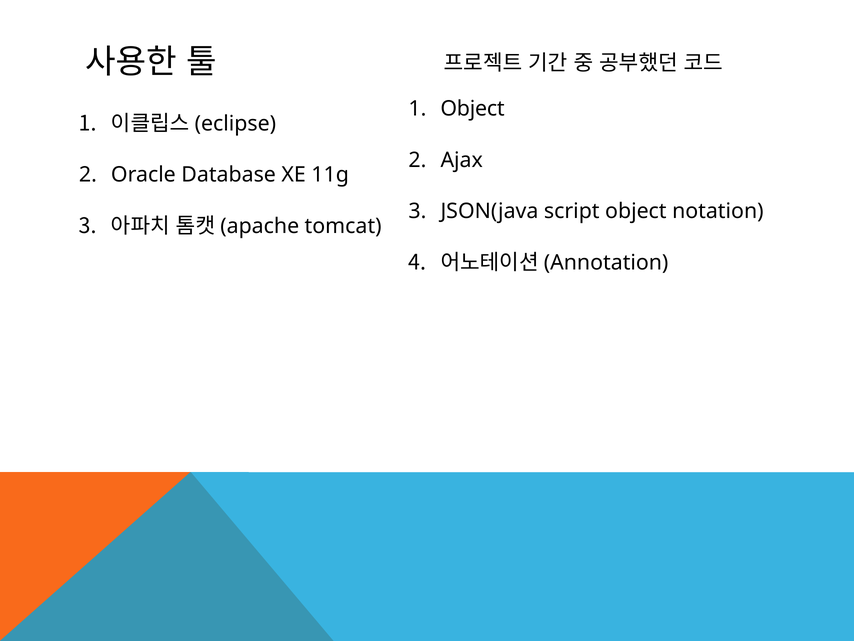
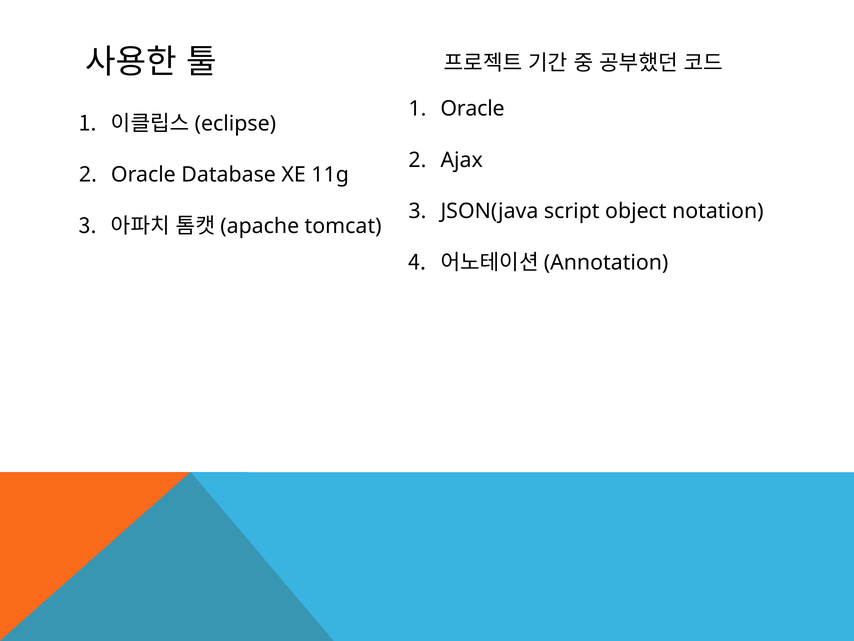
Object at (472, 109): Object -> Oracle
